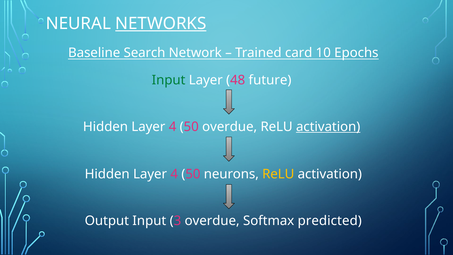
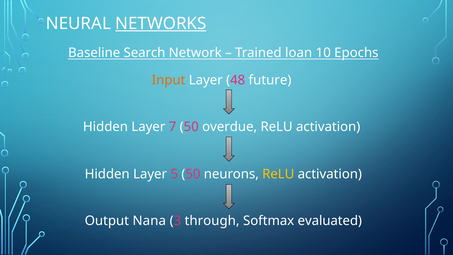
card: card -> loan
Input at (169, 80) colour: green -> orange
4 at (173, 127): 4 -> 7
activation at (328, 127) underline: present -> none
4 at (174, 174): 4 -> 5
Output Input: Input -> Nana
3 overdue: overdue -> through
predicted: predicted -> evaluated
